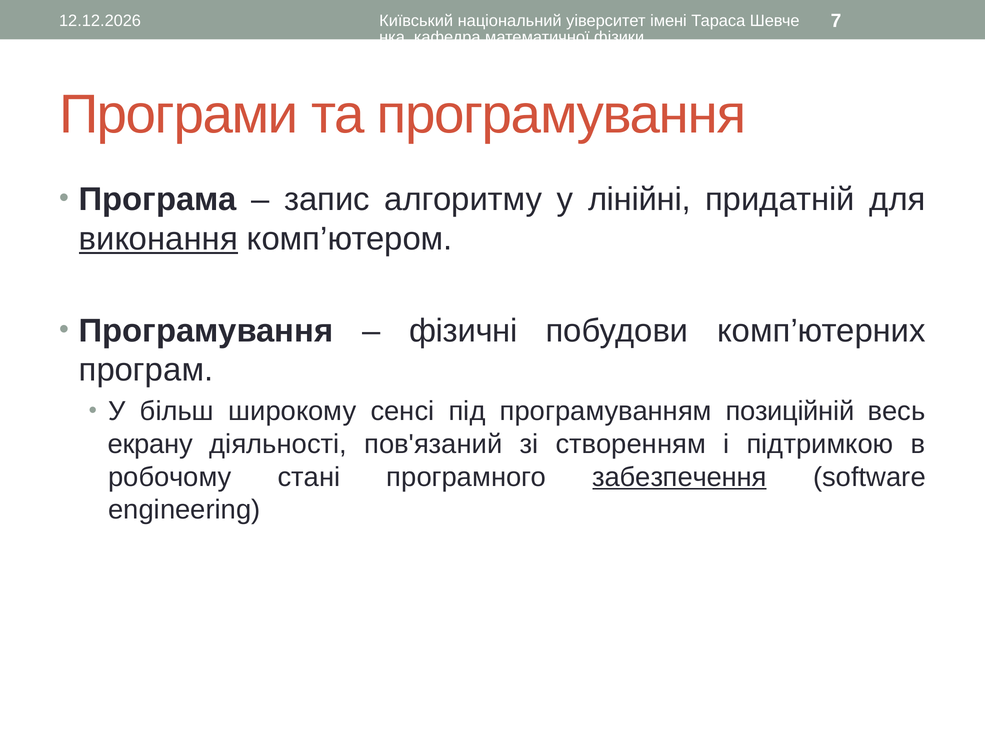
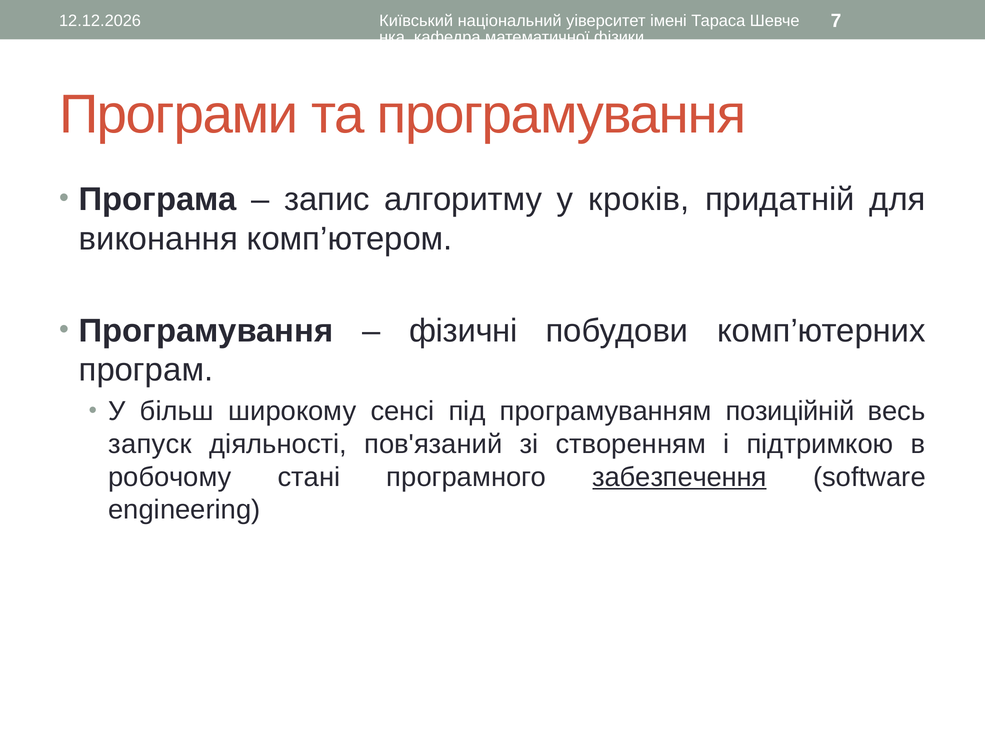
лінійні: лінійні -> кроків
виконання underline: present -> none
екрану: екрану -> запуск
